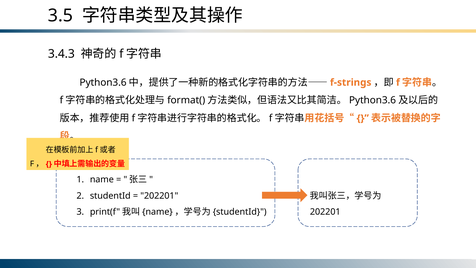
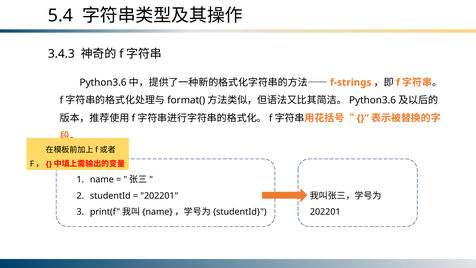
3.5: 3.5 -> 5.4
